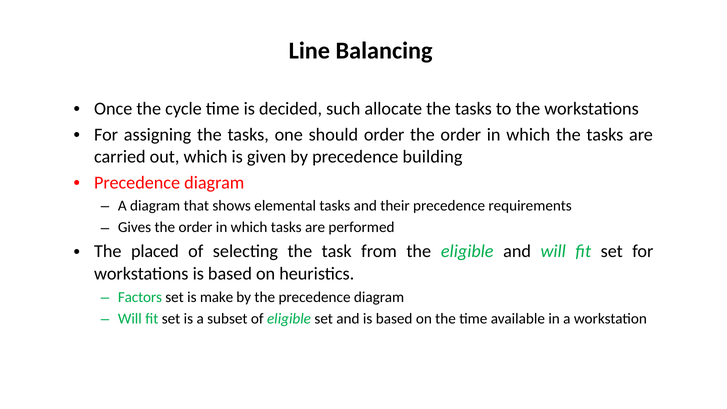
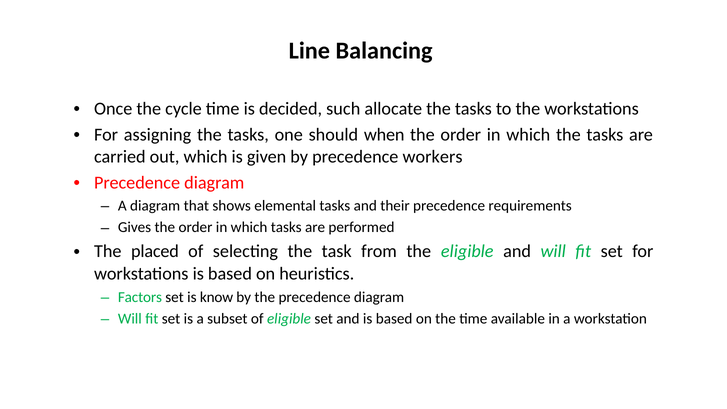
should order: order -> when
building: building -> workers
make: make -> know
